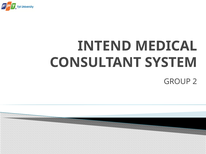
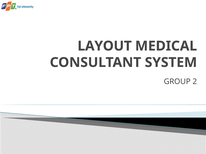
INTEND: INTEND -> LAYOUT
